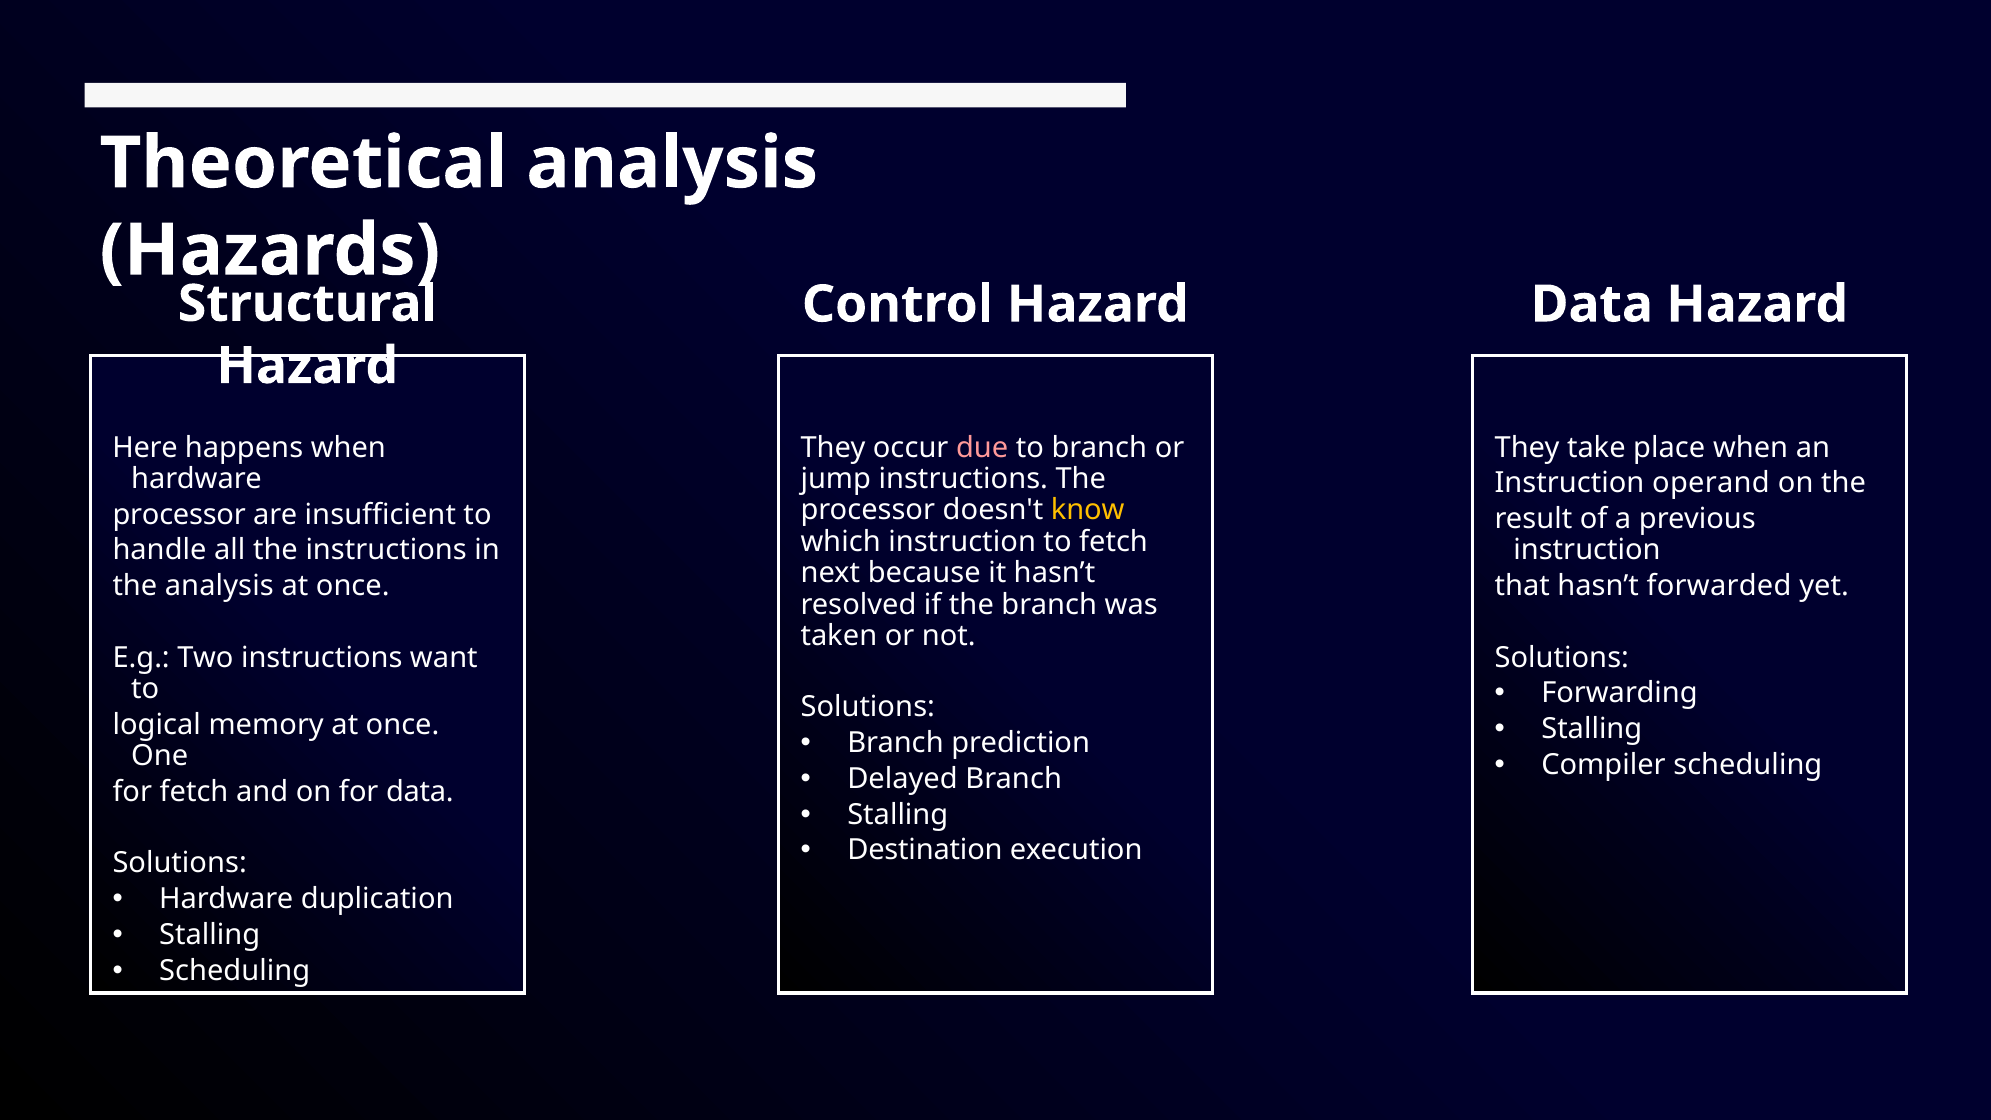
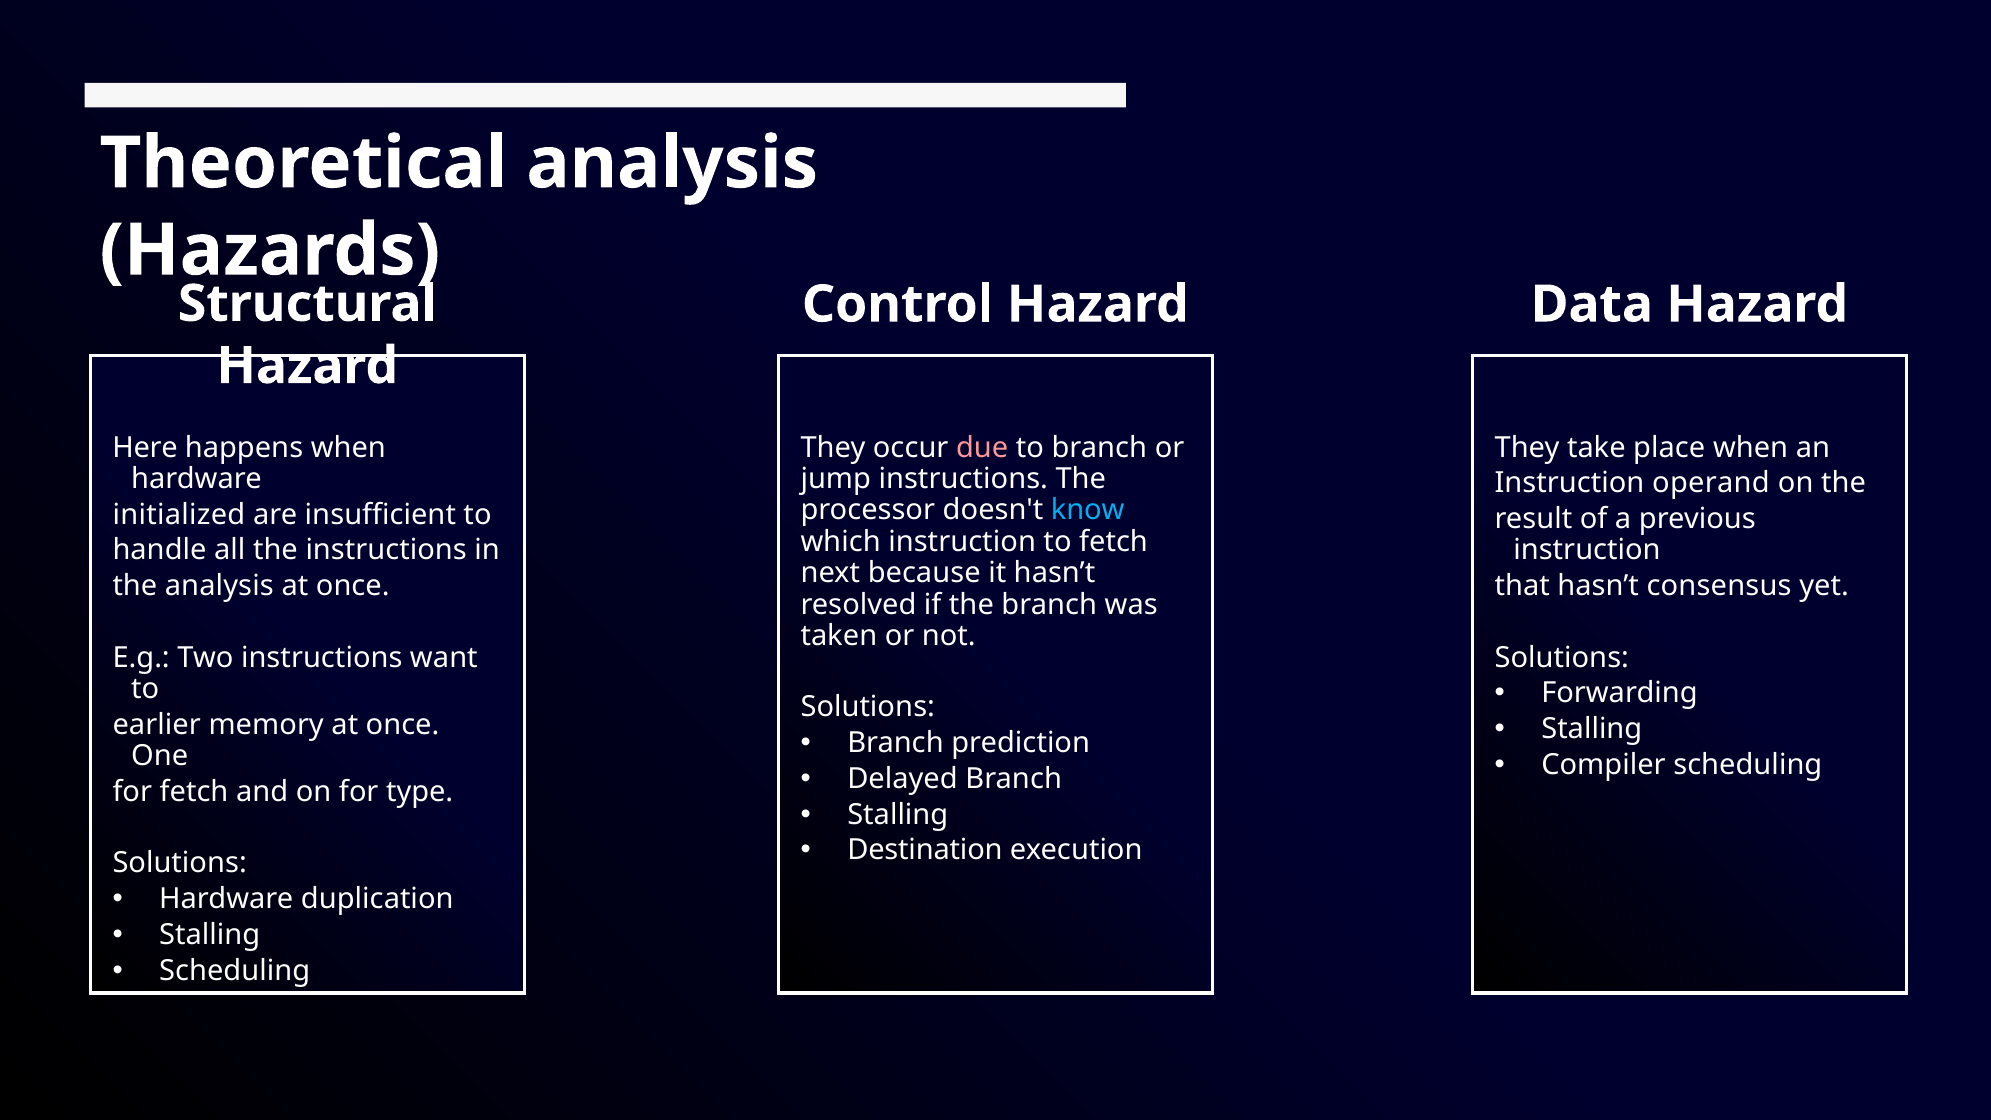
know colour: yellow -> light blue
processor at (179, 515): processor -> initialized
forwarded: forwarded -> consensus
logical: logical -> earlier
for data: data -> type
